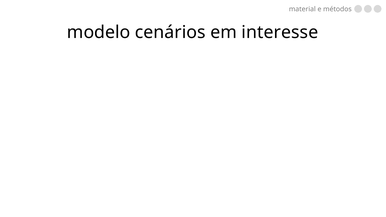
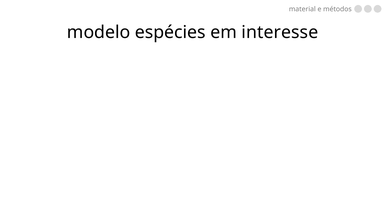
cenários: cenários -> espécies
